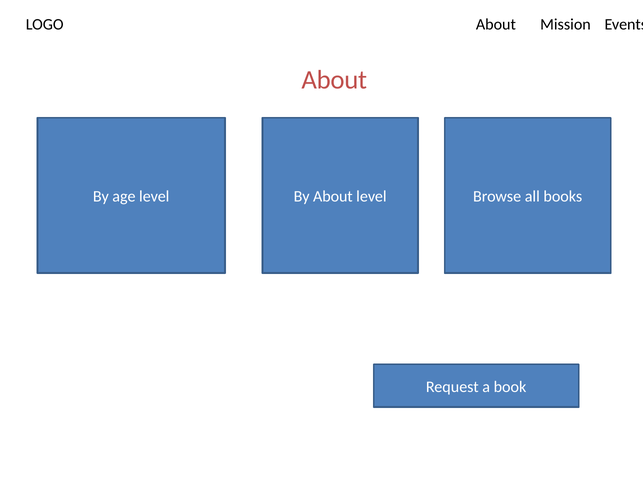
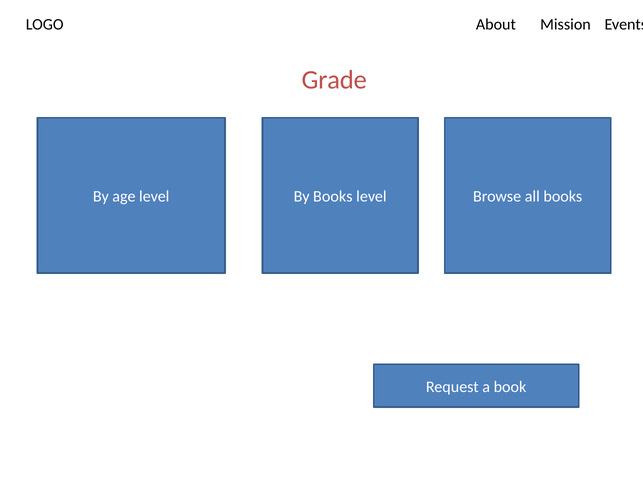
About at (334, 80): About -> Grade
By About: About -> Books
